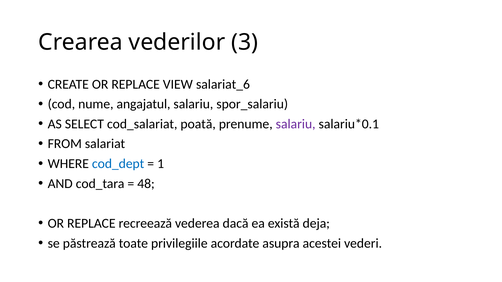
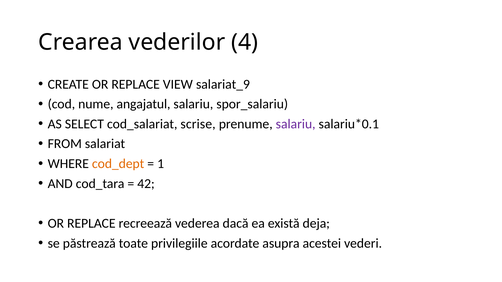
3: 3 -> 4
salariat_6: salariat_6 -> salariat_9
poată: poată -> scrise
cod_dept colour: blue -> orange
48: 48 -> 42
